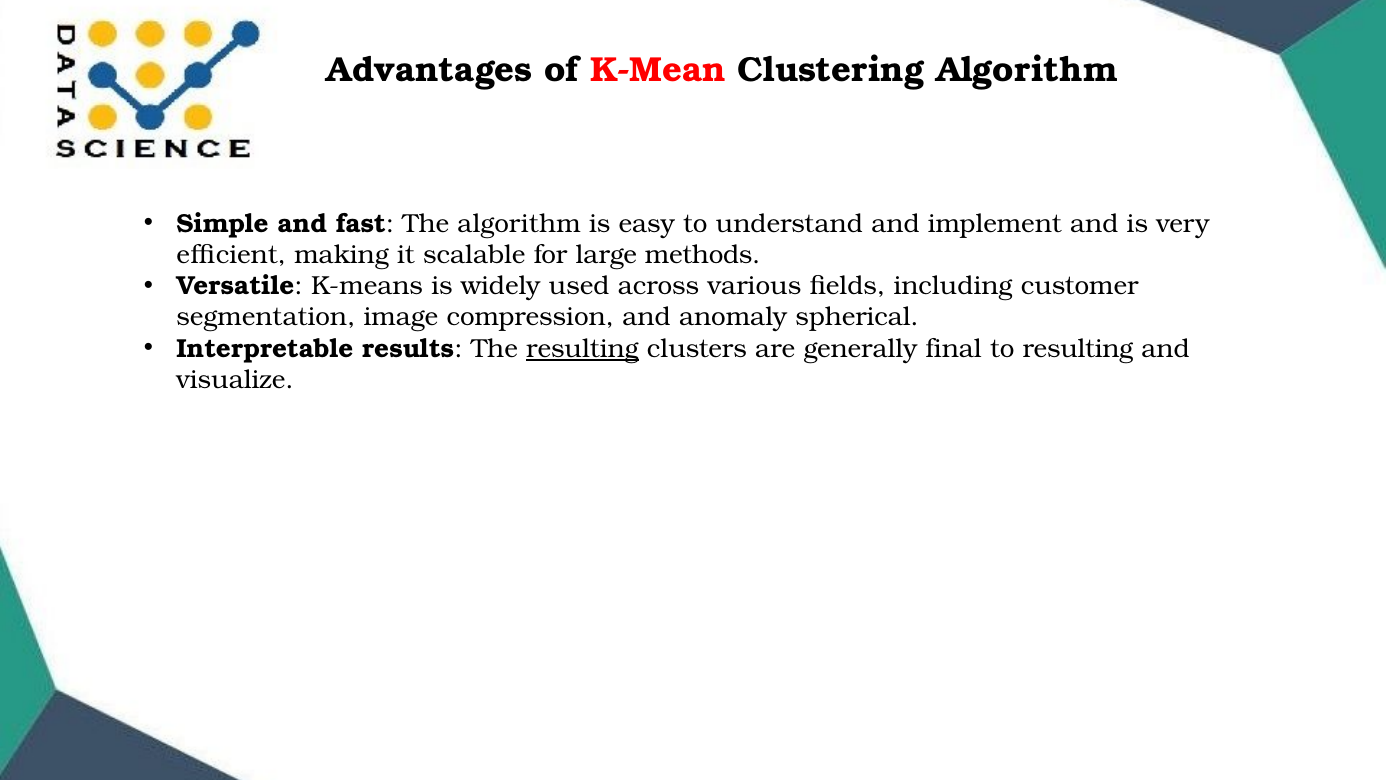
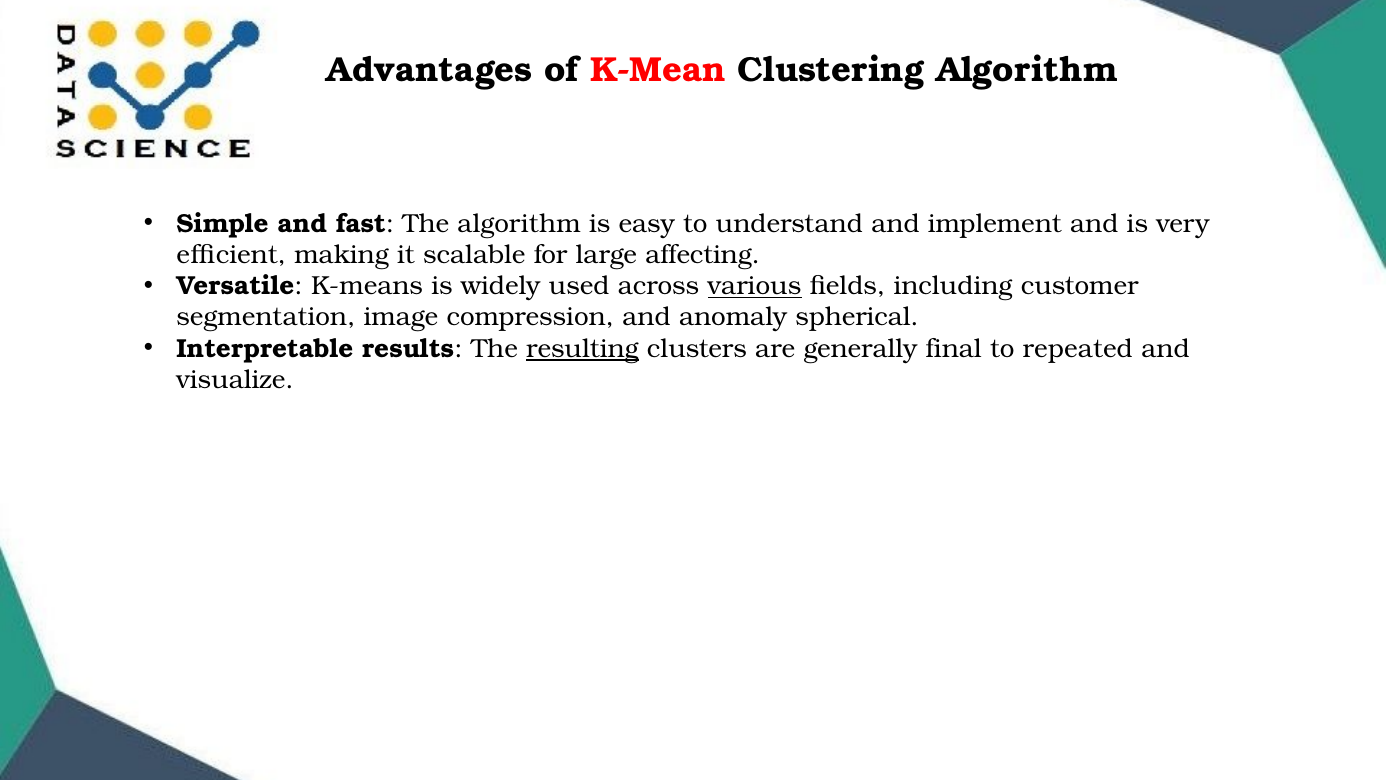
methods: methods -> affecting
various underline: none -> present
to resulting: resulting -> repeated
